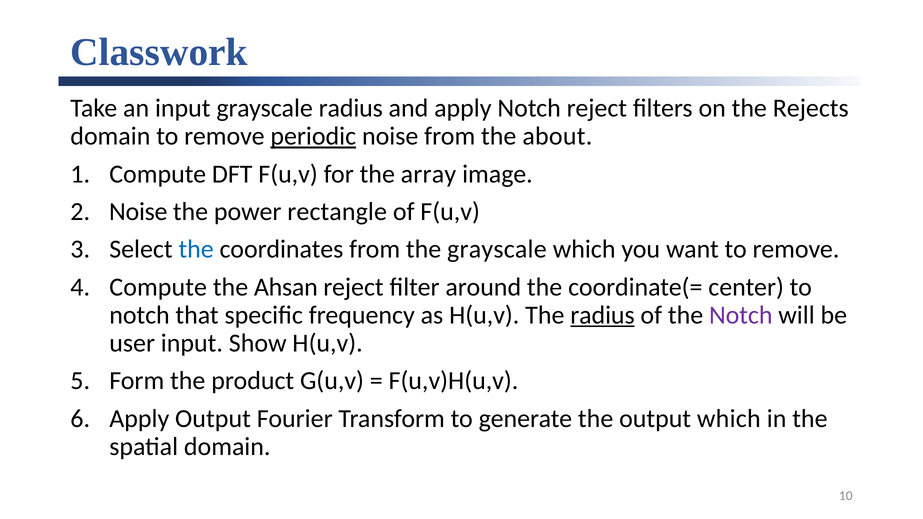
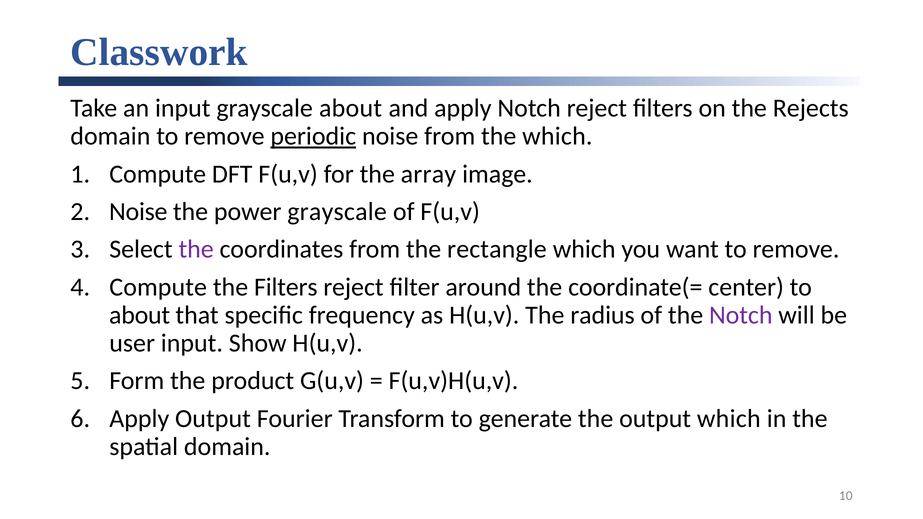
grayscale radius: radius -> about
the about: about -> which
power rectangle: rectangle -> grayscale
the at (196, 249) colour: blue -> purple
the grayscale: grayscale -> rectangle
the Ahsan: Ahsan -> Filters
notch at (140, 315): notch -> about
radius at (602, 315) underline: present -> none
